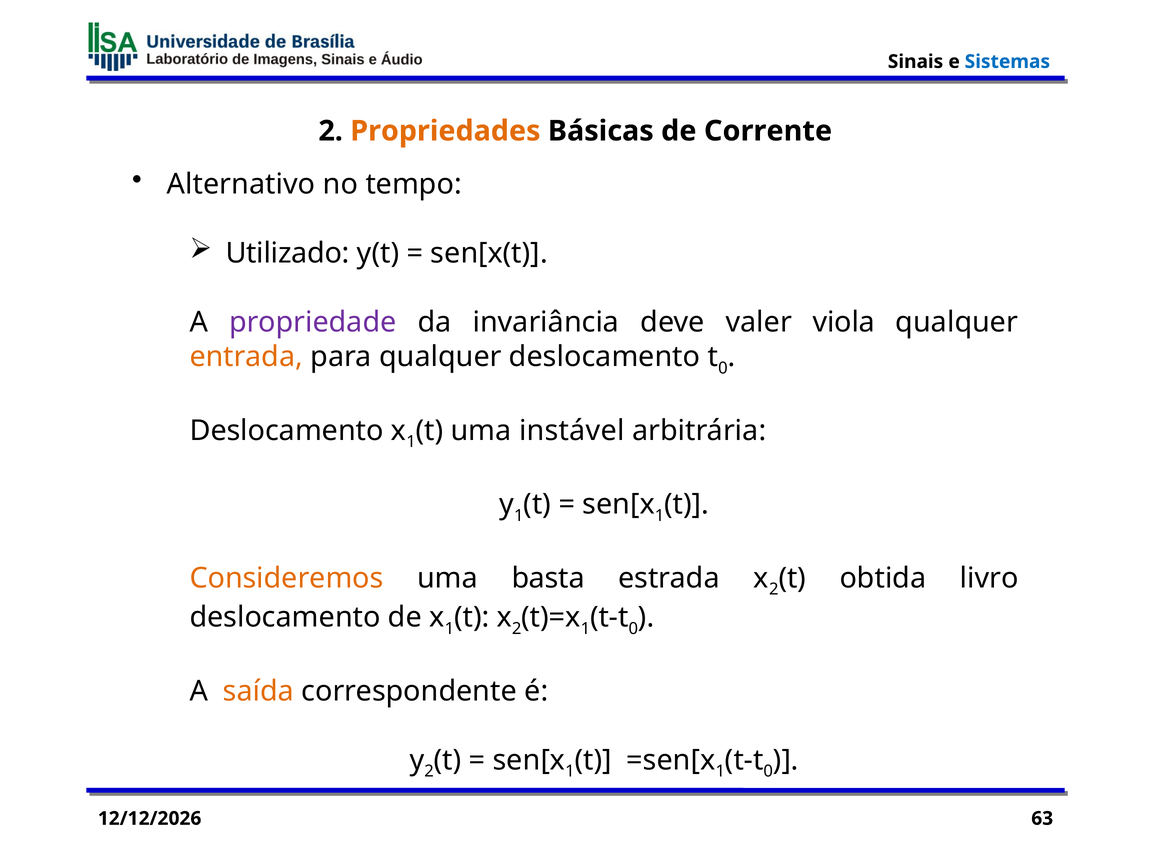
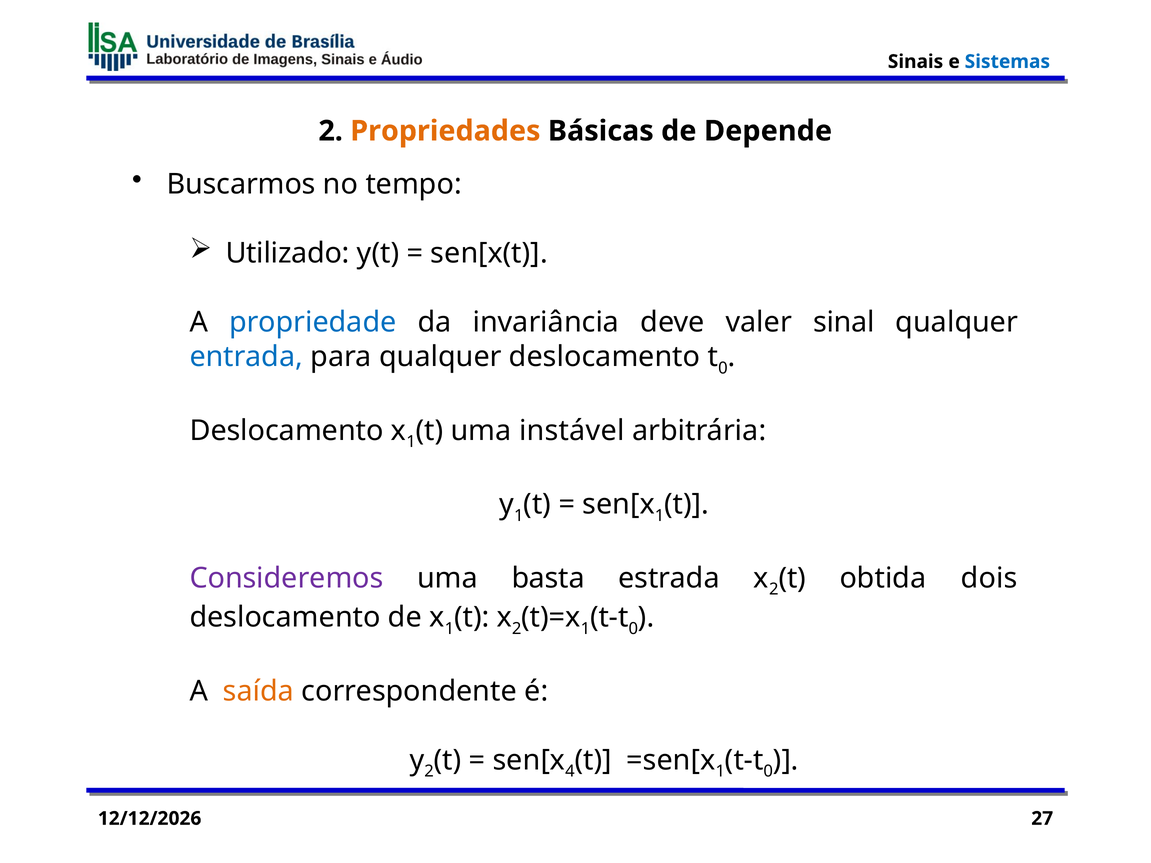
Corrente: Corrente -> Depende
Alternativo: Alternativo -> Buscarmos
propriedade colour: purple -> blue
viola: viola -> sinal
entrada colour: orange -> blue
Consideremos colour: orange -> purple
livro: livro -> dois
1 at (570, 772): 1 -> 4
63: 63 -> 27
